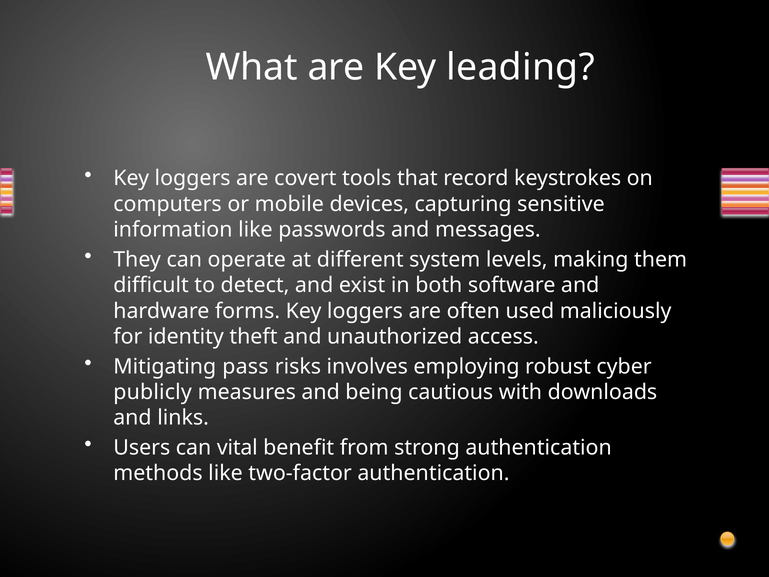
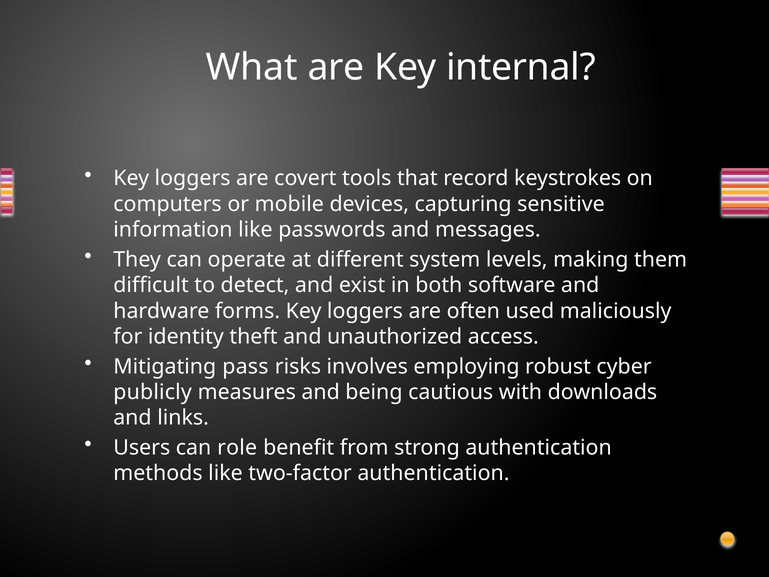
leading: leading -> internal
vital: vital -> role
